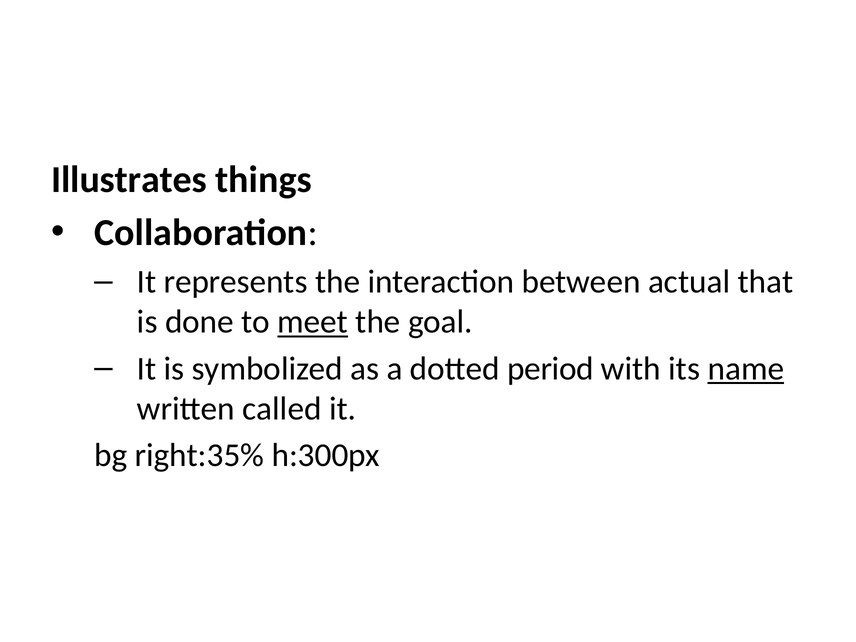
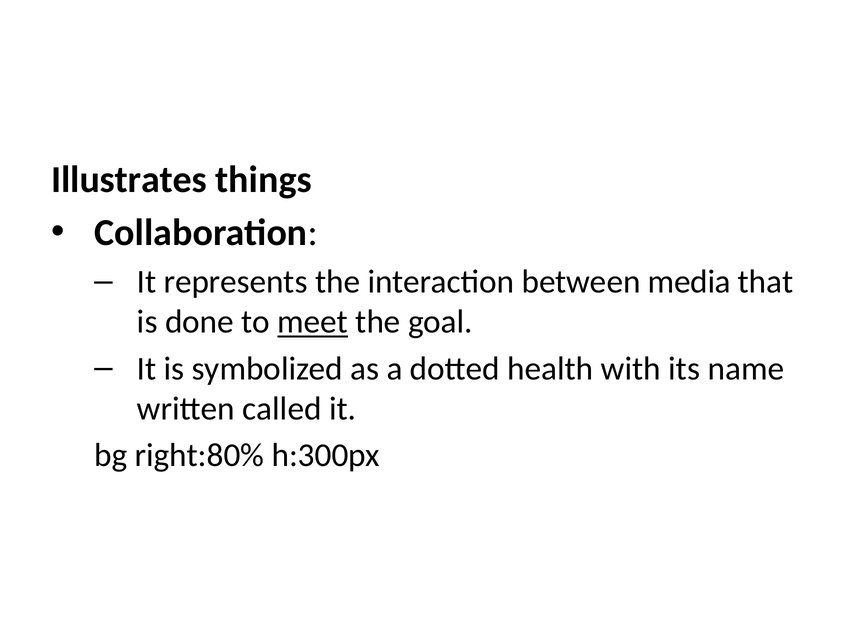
actual: actual -> media
period: period -> health
name underline: present -> none
right:35%: right:35% -> right:80%
